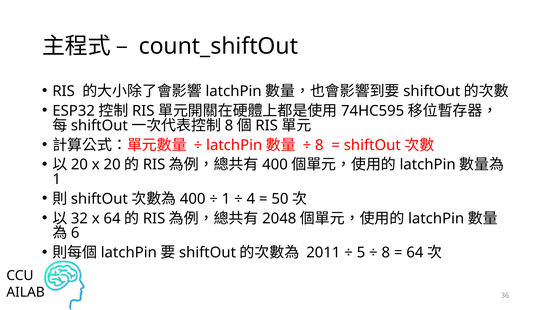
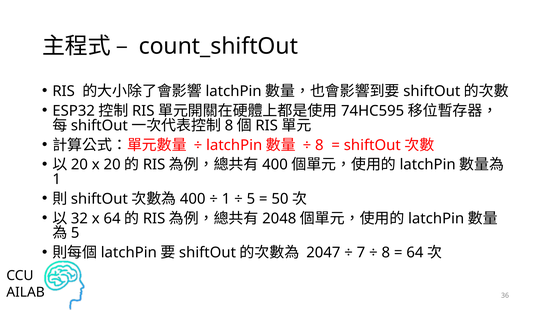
4 at (251, 199): 4 -> 5
6 at (75, 233): 6 -> 5
2011: 2011 -> 2047
5: 5 -> 7
